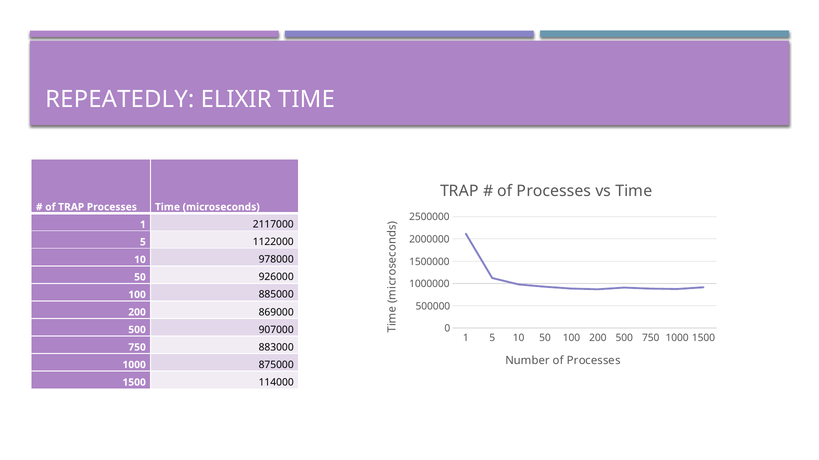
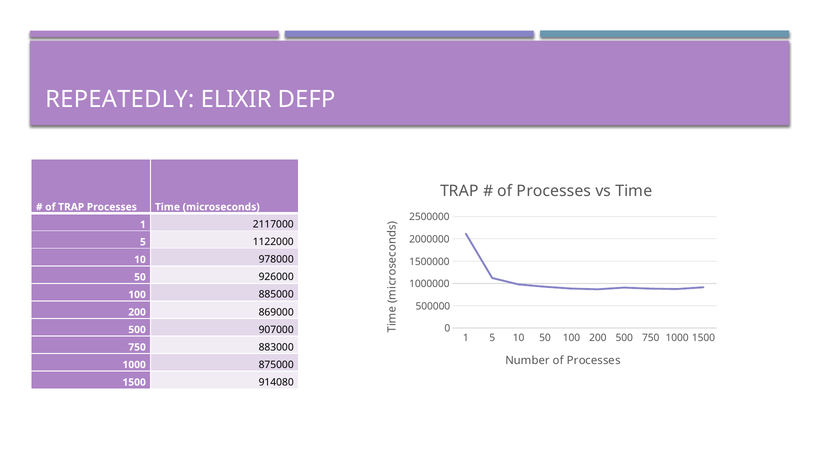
ELIXIR TIME: TIME -> DEFP
114000: 114000 -> 914080
